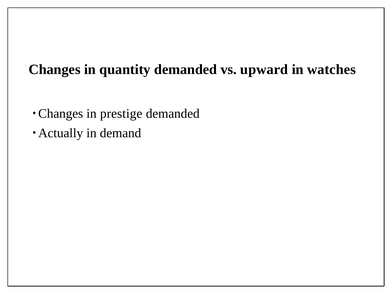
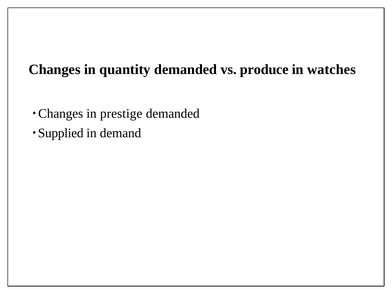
upward: upward -> produce
Actually: Actually -> Supplied
